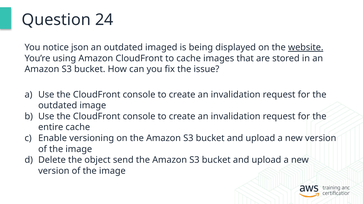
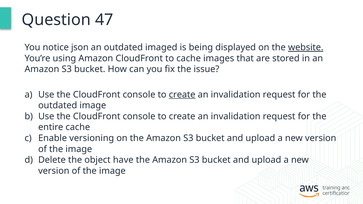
24: 24 -> 47
create at (182, 95) underline: none -> present
send: send -> have
